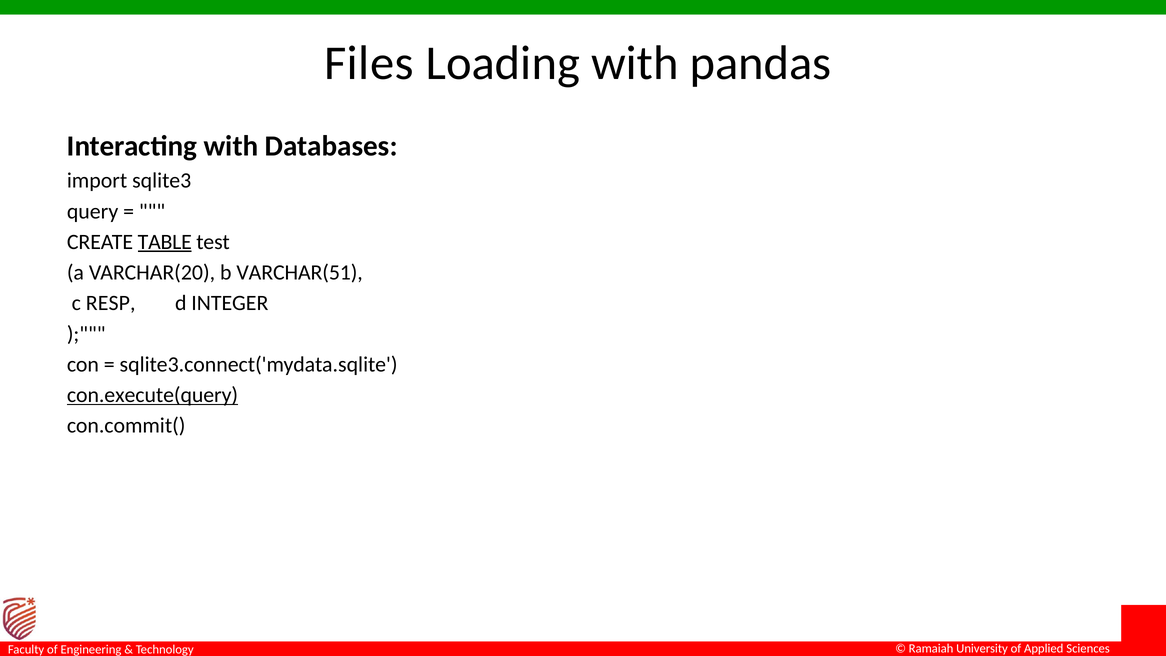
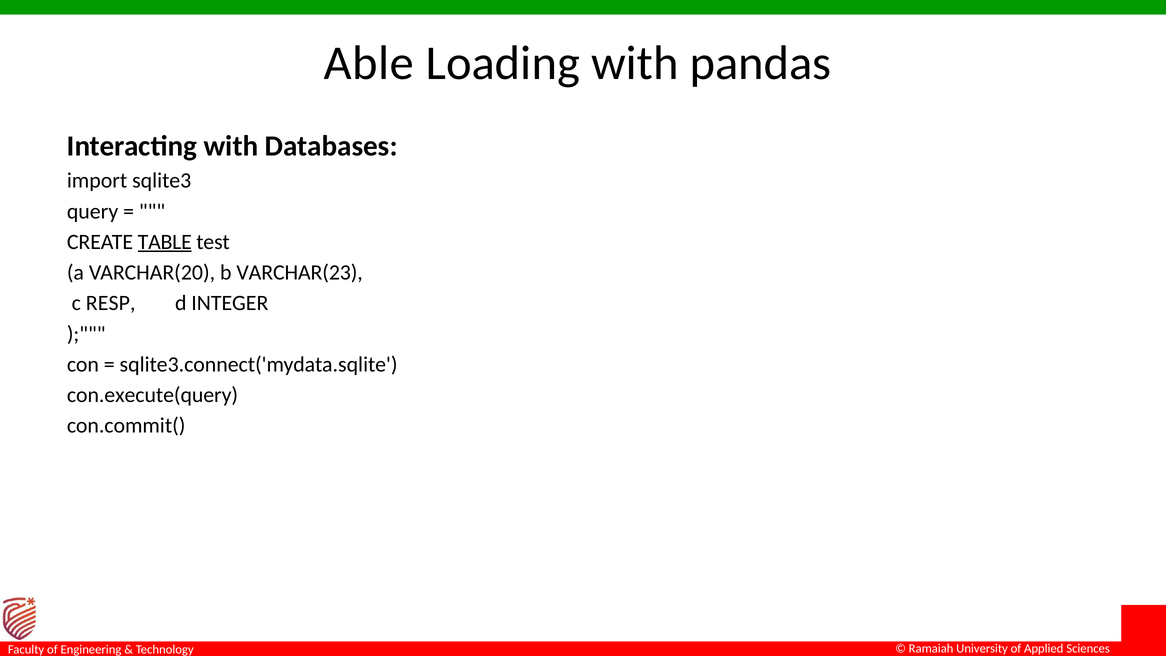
Files: Files -> Able
VARCHAR(51: VARCHAR(51 -> VARCHAR(23
con.execute(query underline: present -> none
